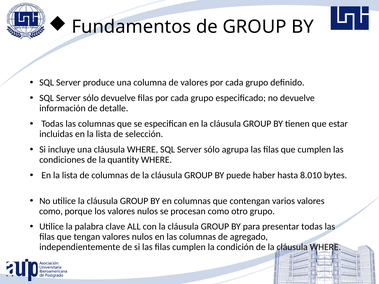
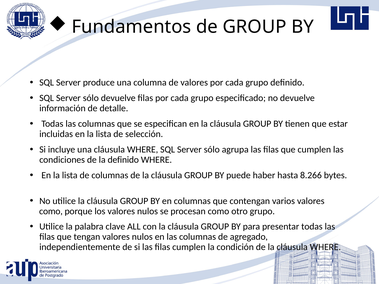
la quantity: quantity -> definido
8.010: 8.010 -> 8.266
